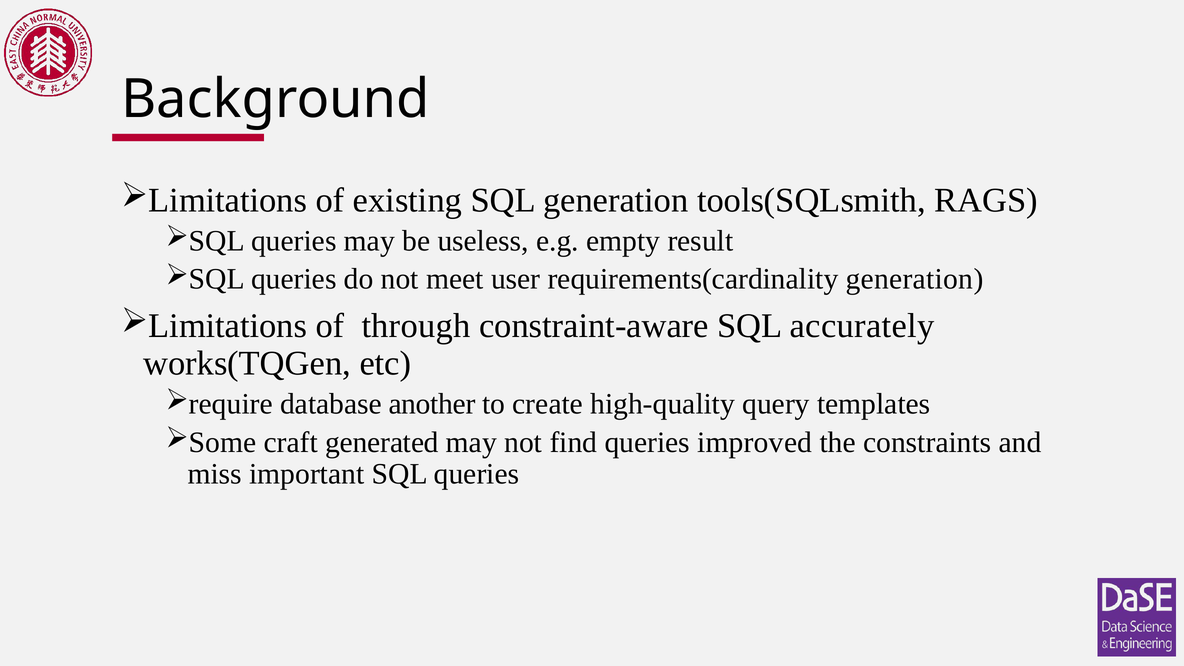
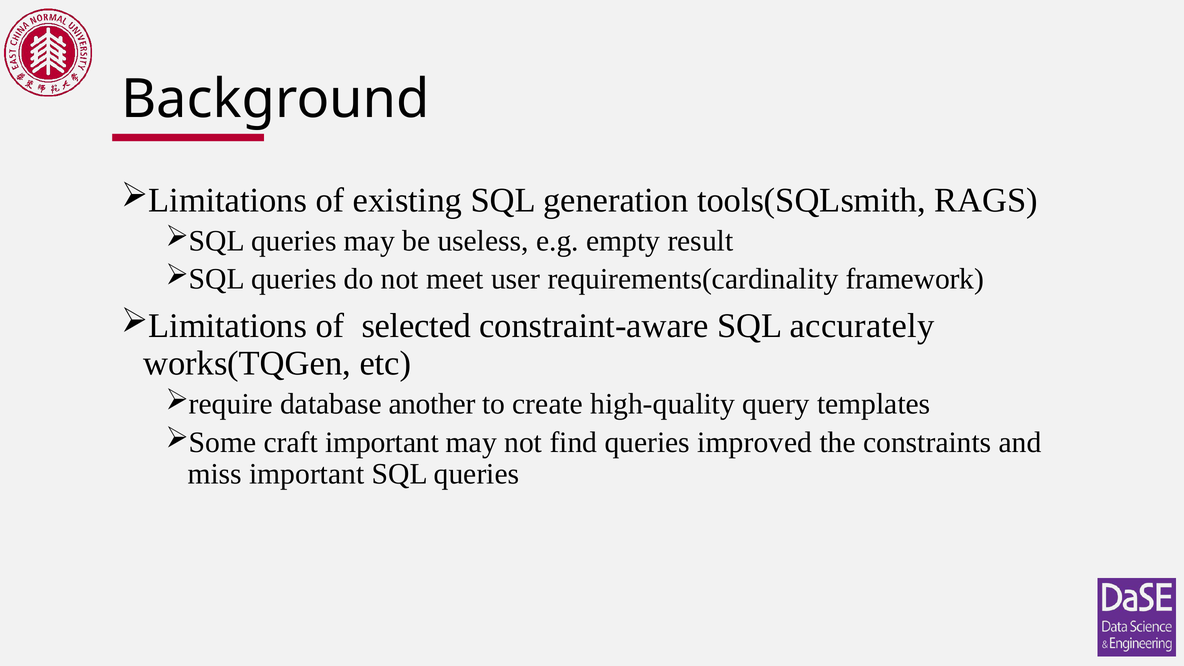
requirements(cardinality generation: generation -> framework
through: through -> selected
craft generated: generated -> important
